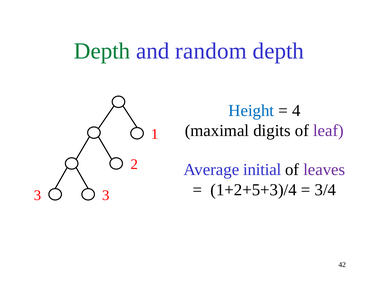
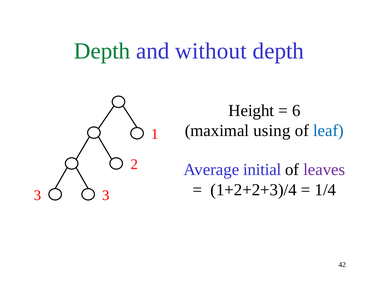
random: random -> without
Height colour: blue -> black
4: 4 -> 6
digits: digits -> using
leaf colour: purple -> blue
1+2+5+3)/4: 1+2+5+3)/4 -> 1+2+2+3)/4
3/4: 3/4 -> 1/4
